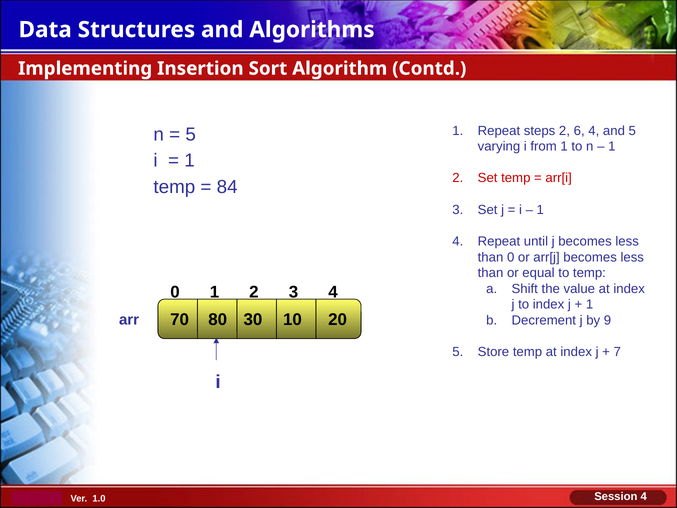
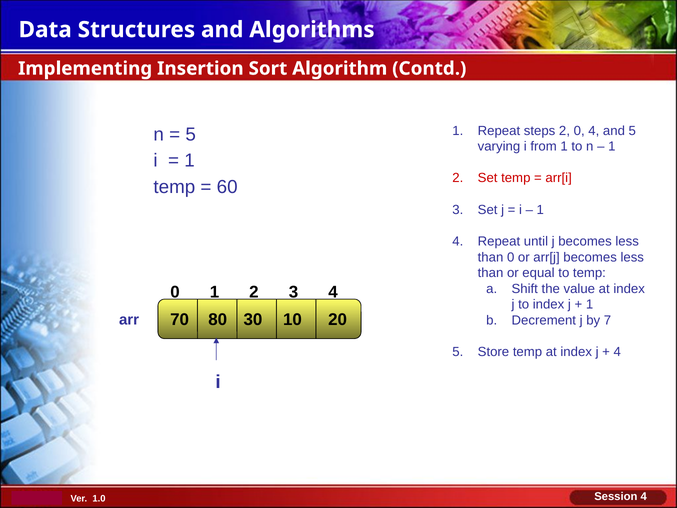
2 6: 6 -> 0
84: 84 -> 60
9: 9 -> 7
7 at (617, 352): 7 -> 4
